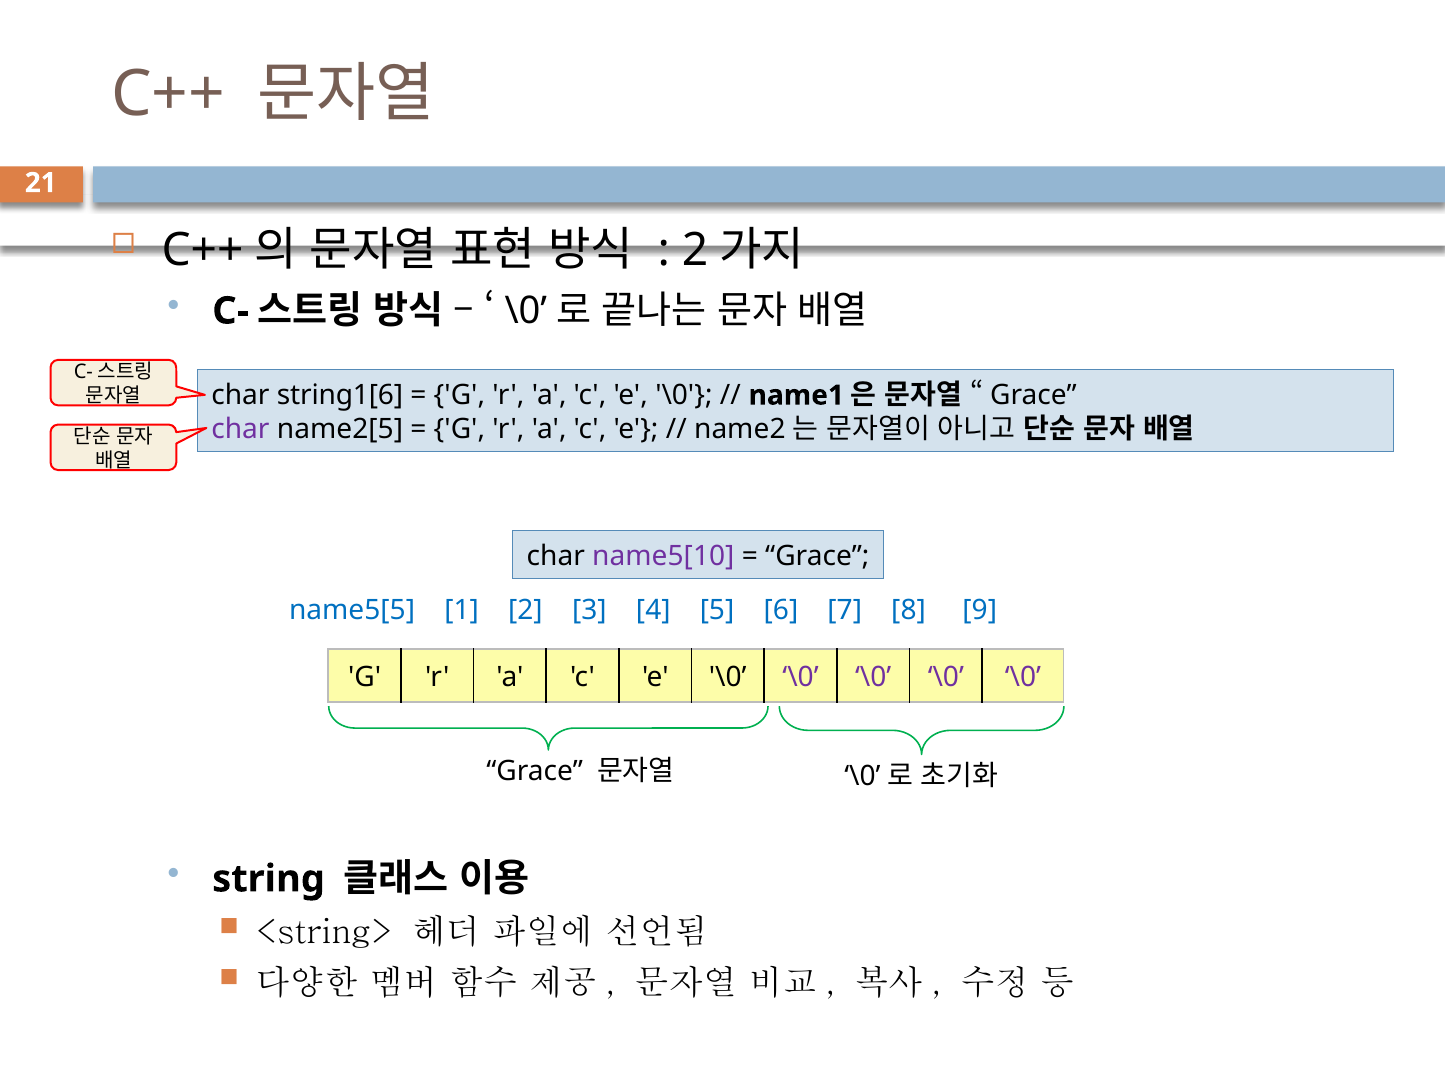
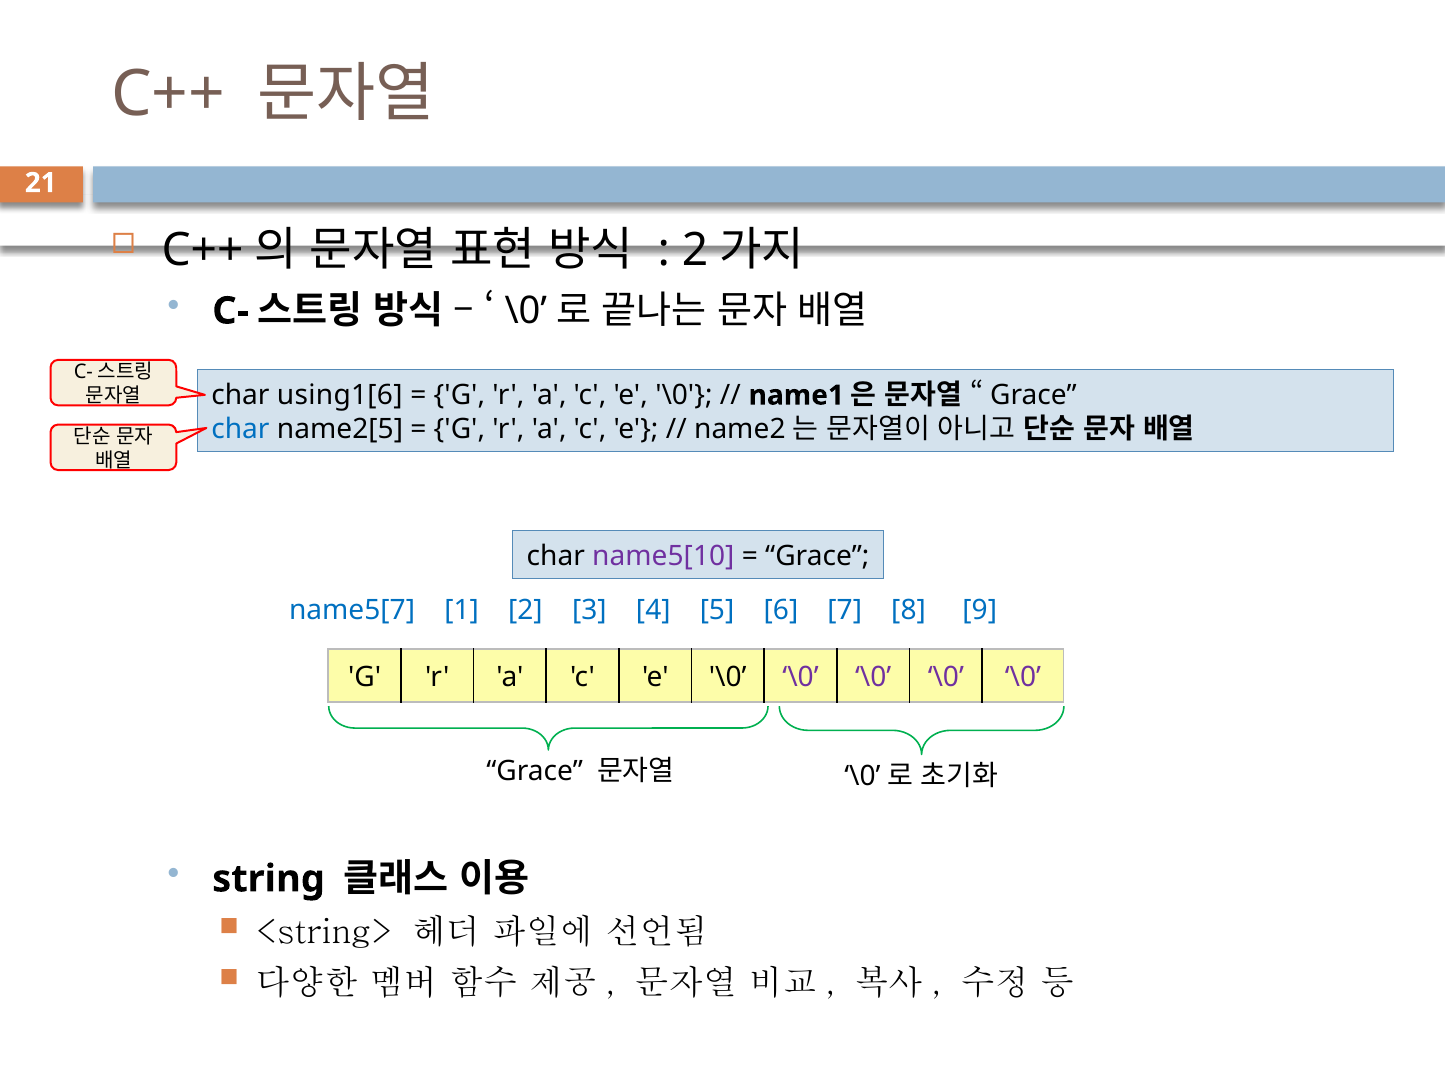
string1[6: string1[6 -> using1[6
char at (240, 429) colour: purple -> blue
name5[5: name5[5 -> name5[7
